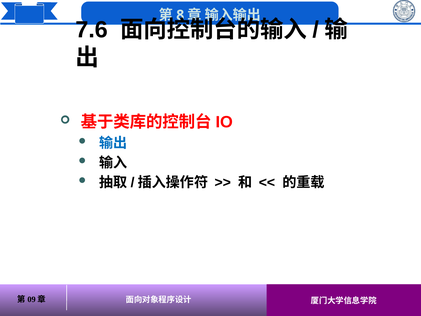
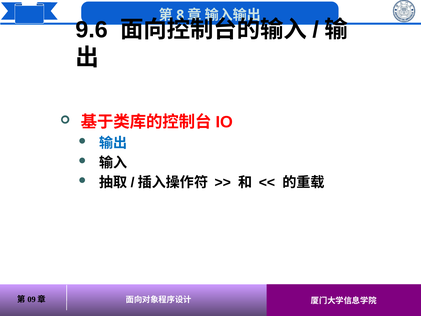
7.6: 7.6 -> 9.6
